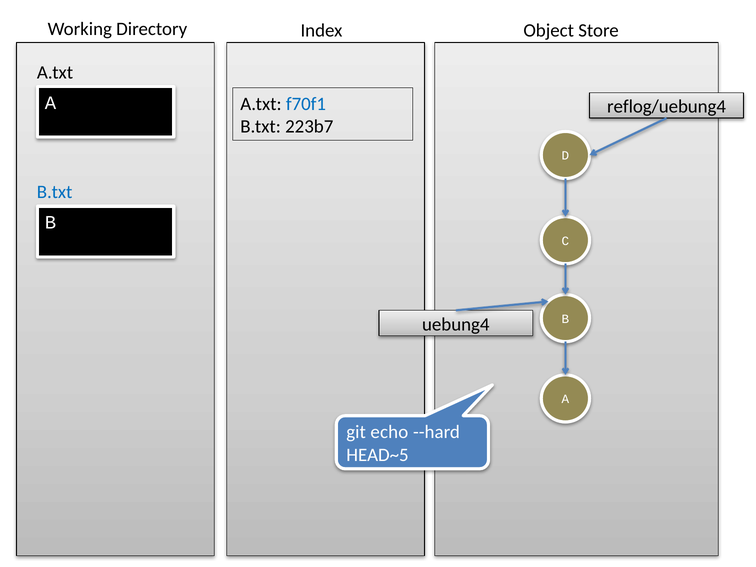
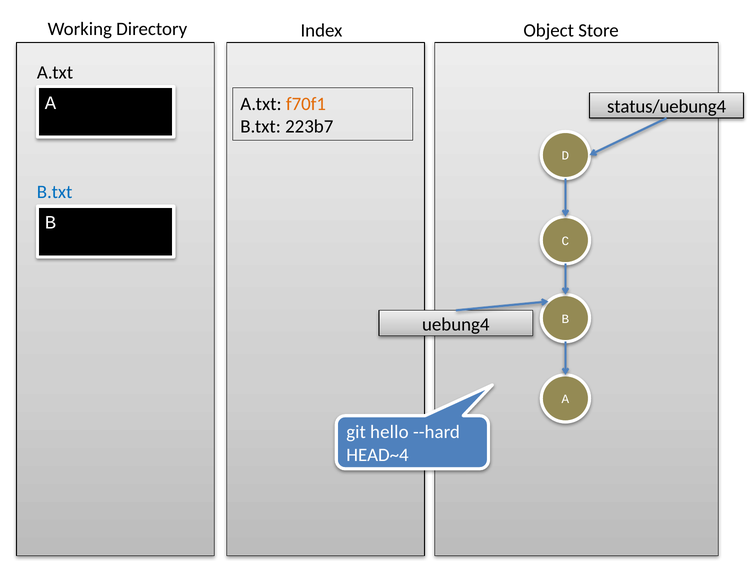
f70f1 colour: blue -> orange
reflog/uebung4: reflog/uebung4 -> status/uebung4
echo: echo -> hello
HEAD~5: HEAD~5 -> HEAD~4
